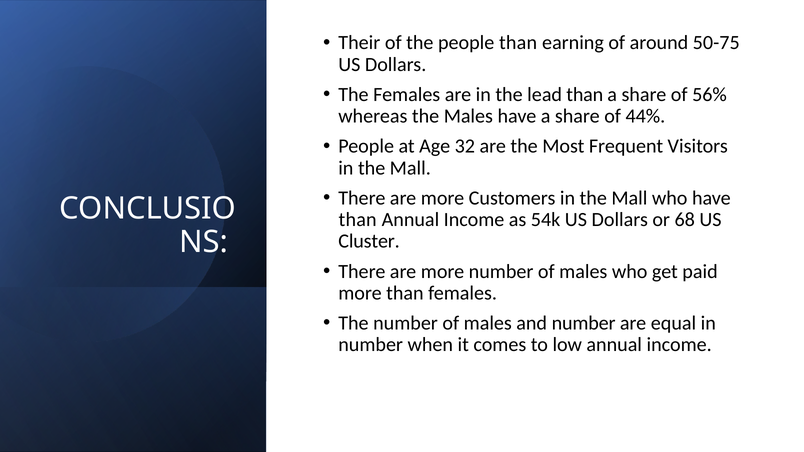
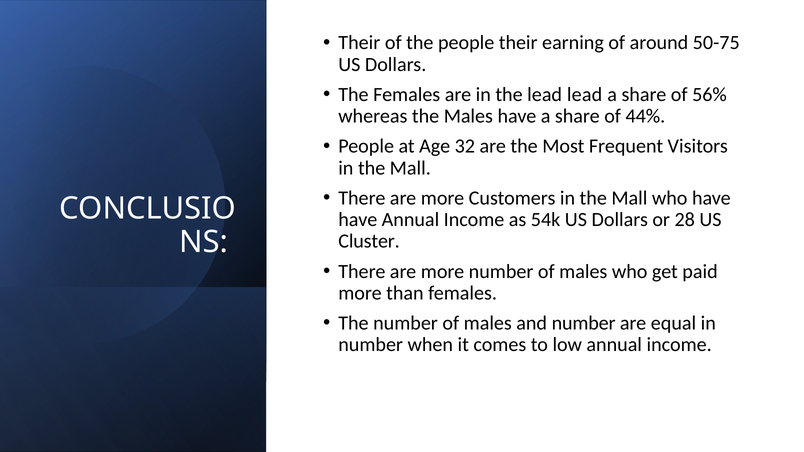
people than: than -> their
lead than: than -> lead
than at (358, 220): than -> have
68: 68 -> 28
